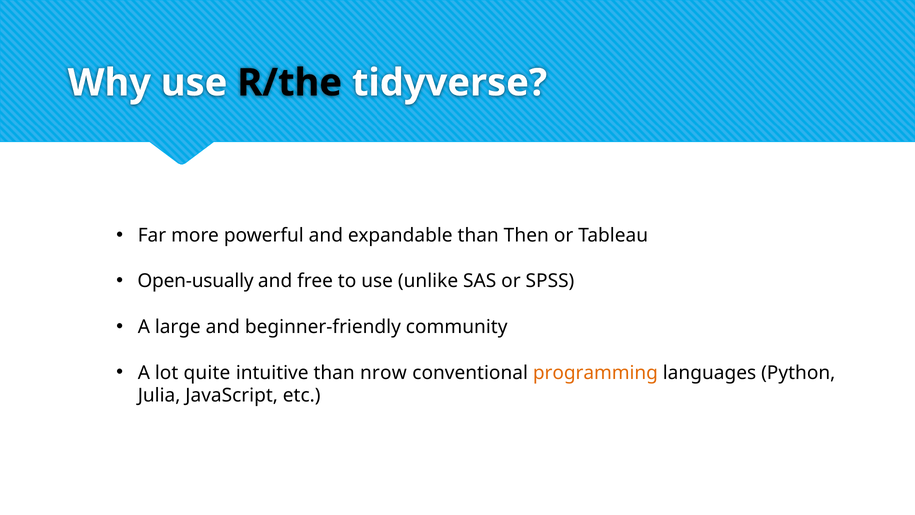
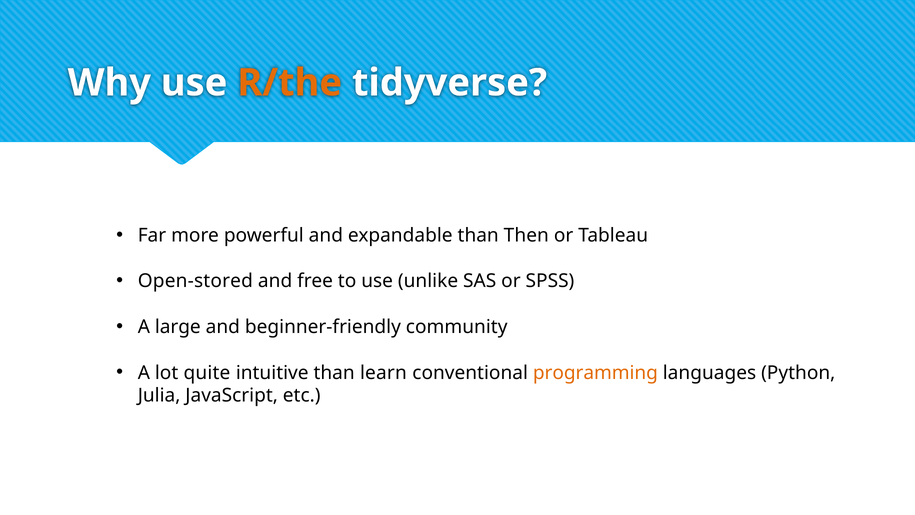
R/the colour: black -> orange
Open-usually: Open-usually -> Open-stored
nrow: nrow -> learn
